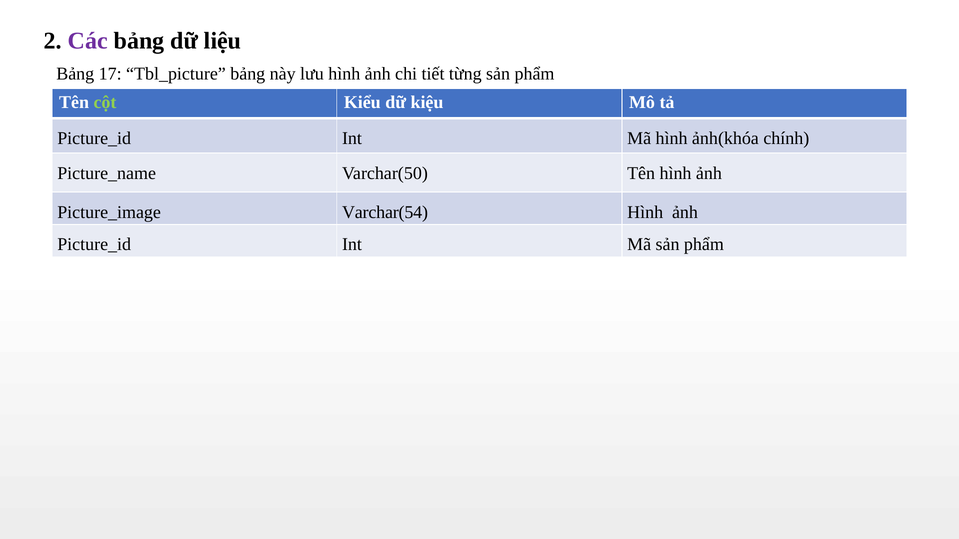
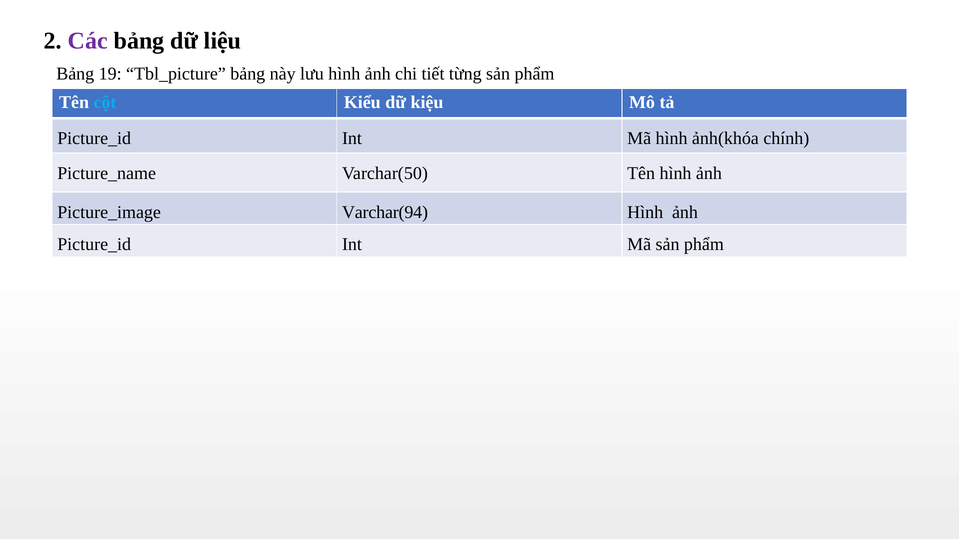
17: 17 -> 19
cột colour: light green -> light blue
Varchar(54: Varchar(54 -> Varchar(94
